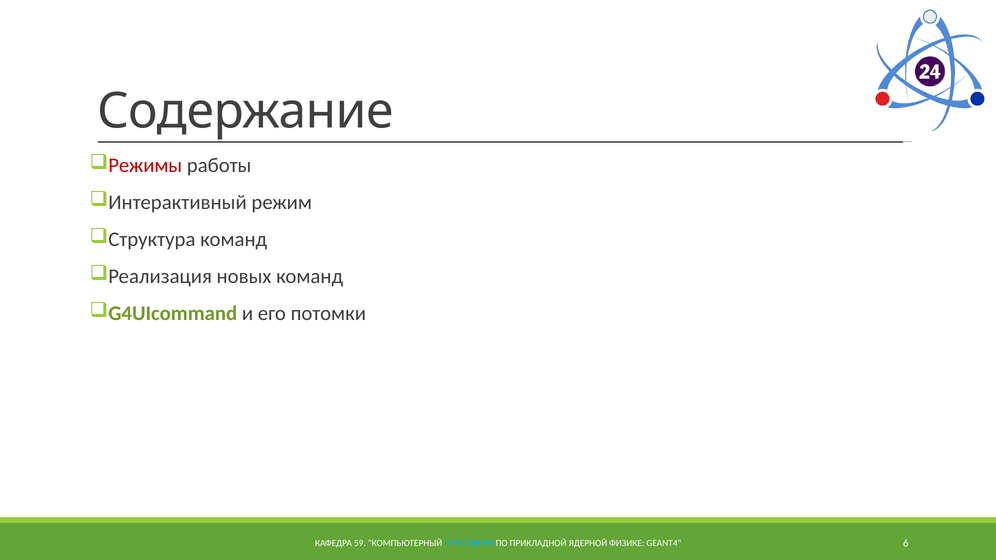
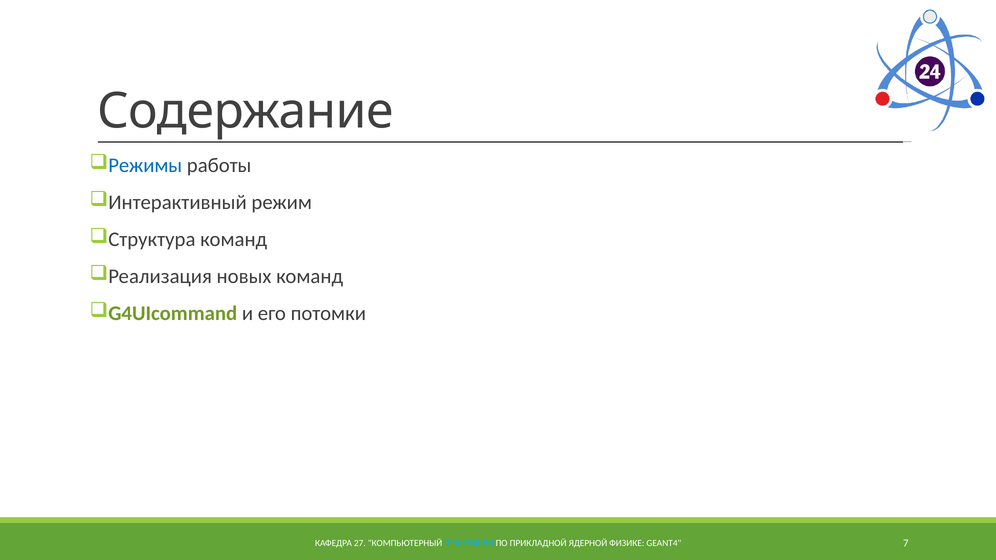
Режимы colour: red -> blue
59: 59 -> 27
6: 6 -> 7
